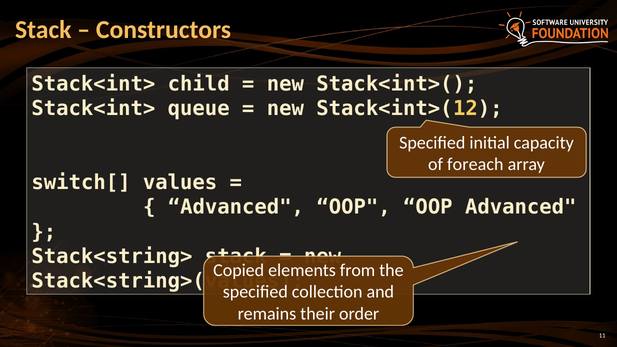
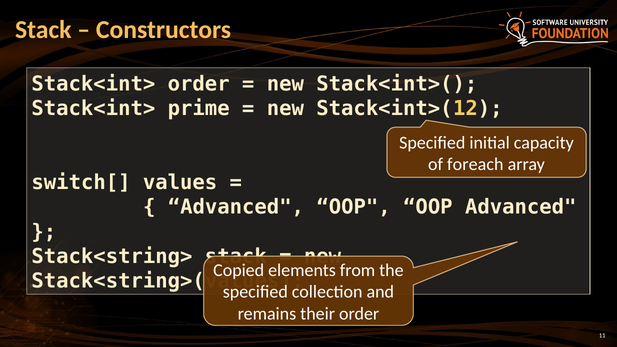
Stack<int> child: child -> order
queue: queue -> prime
